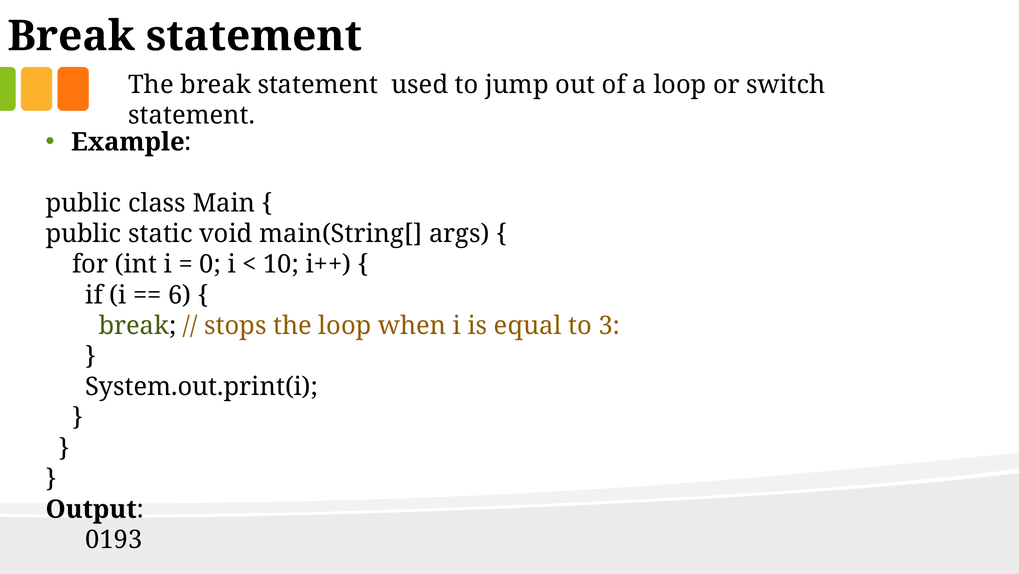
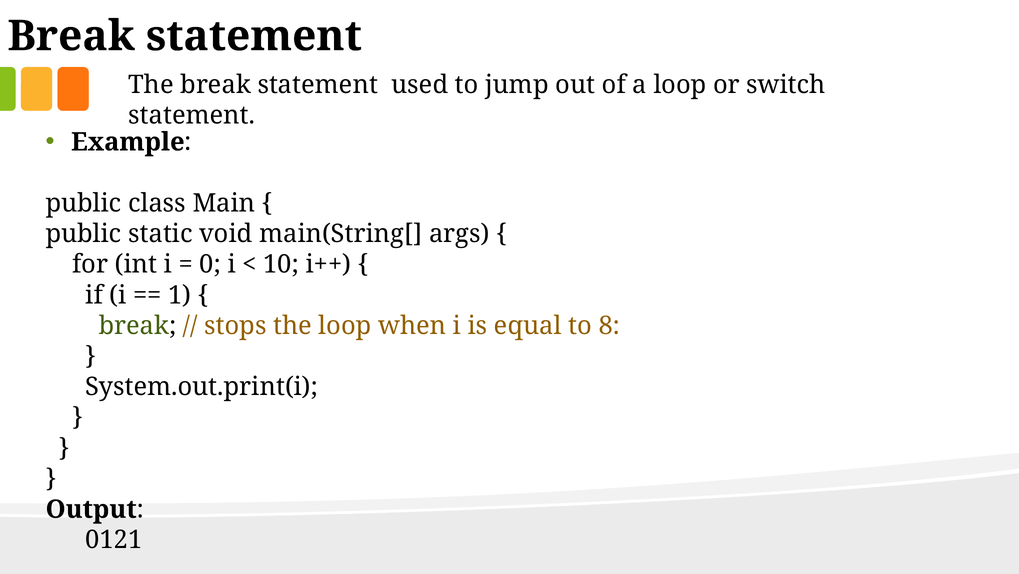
6: 6 -> 1
3: 3 -> 8
0193: 0193 -> 0121
